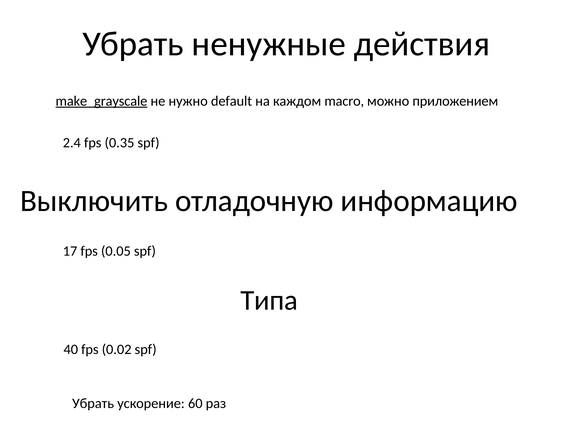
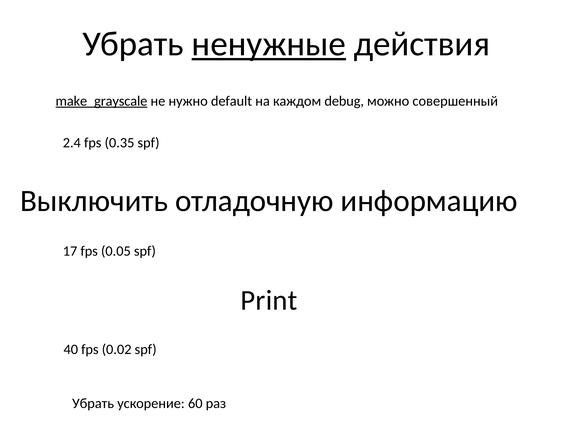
ненужные underline: none -> present
macro: macro -> debug
приложением: приложением -> совершенный
Типа: Типа -> Print
